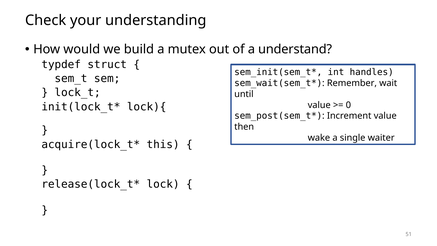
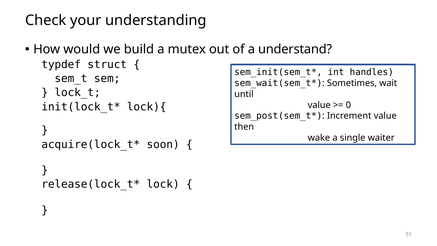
Remember: Remember -> Sometimes
this: this -> soon
